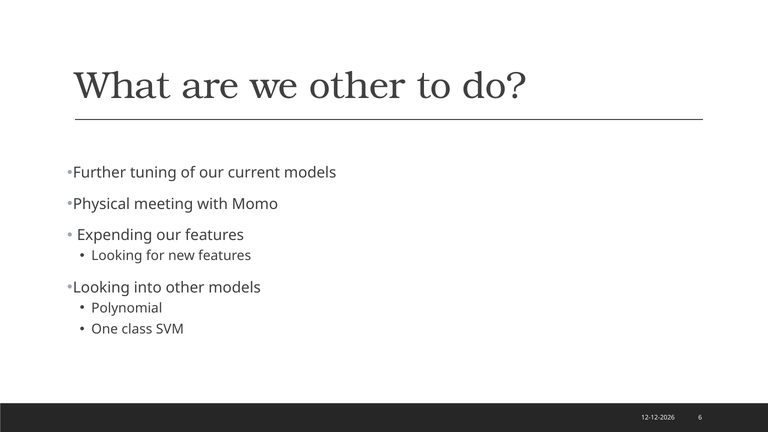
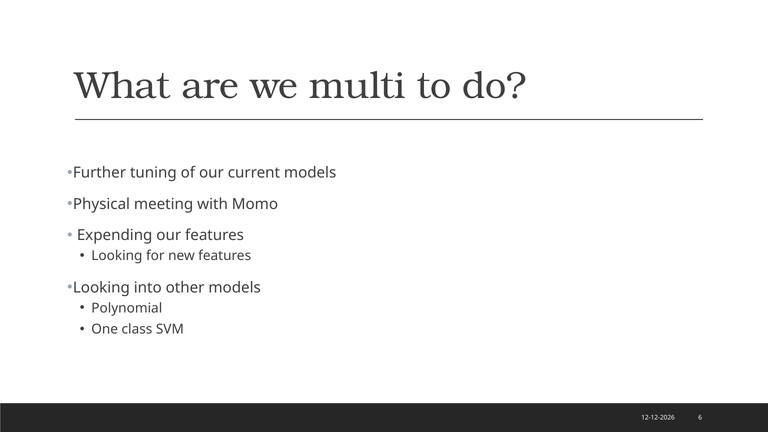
we other: other -> multi
